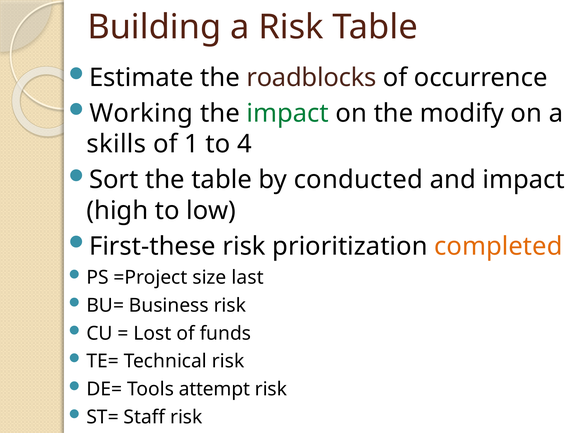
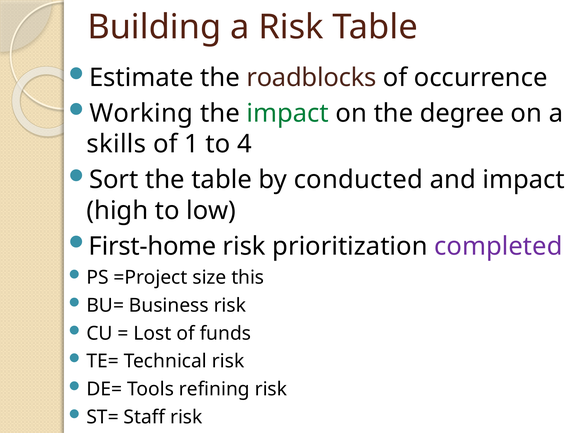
modify: modify -> degree
First-these: First-these -> First-home
completed colour: orange -> purple
last: last -> this
attempt: attempt -> refining
